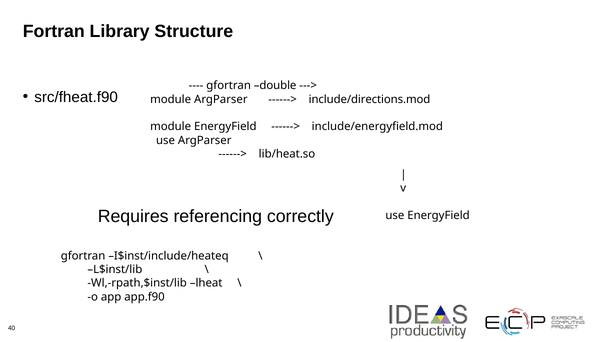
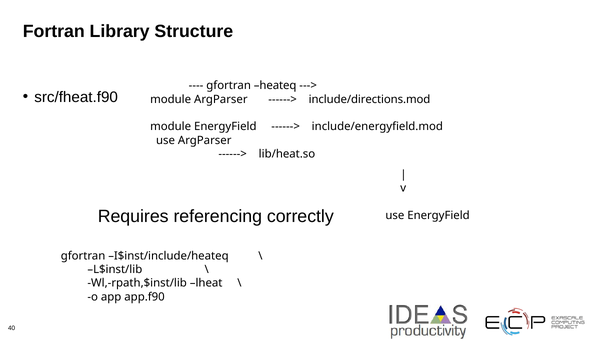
double: double -> heateq
